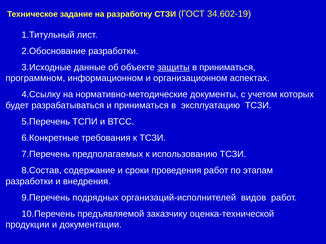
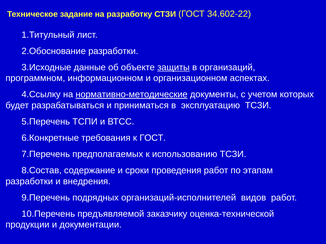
34.602-19: 34.602-19 -> 34.602-22
в приниматься: приниматься -> организаций
нормативно-методические underline: none -> present
к ТСЗИ: ТСЗИ -> ГОСТ
